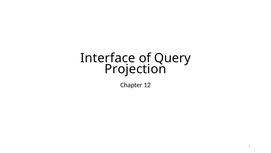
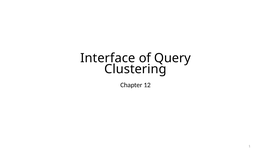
Projection: Projection -> Clustering
